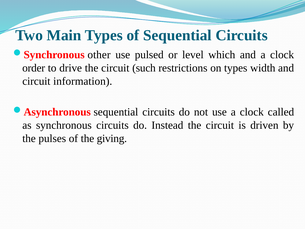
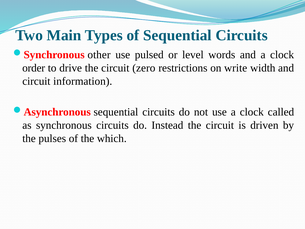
which: which -> words
such: such -> zero
on types: types -> write
giving: giving -> which
